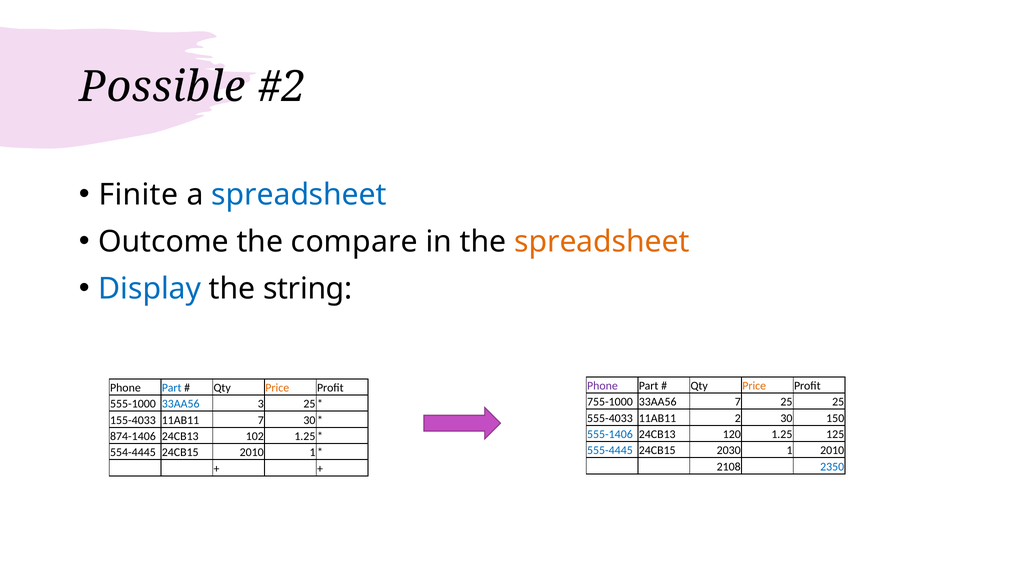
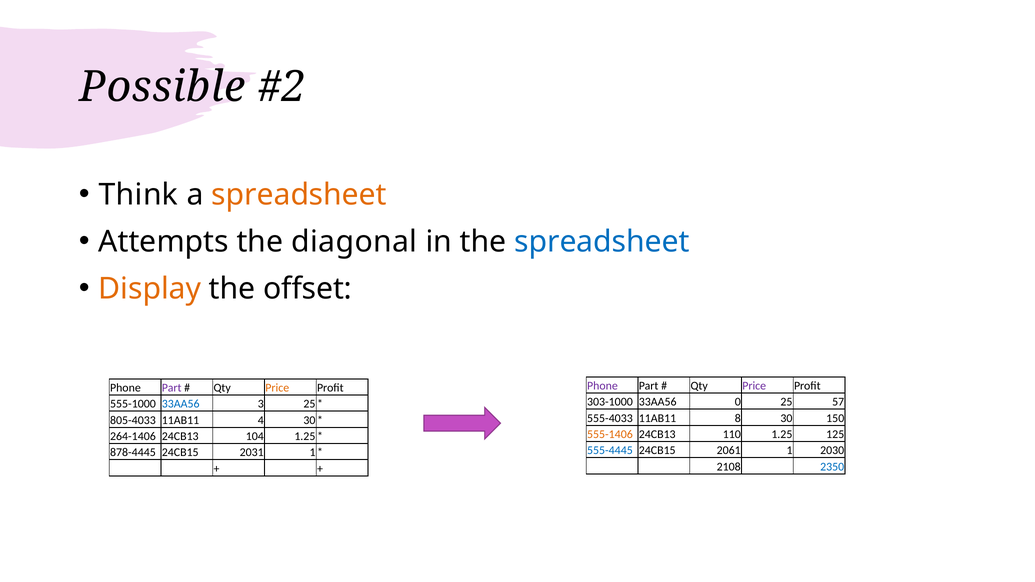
Finite: Finite -> Think
spreadsheet at (299, 195) colour: blue -> orange
Outcome: Outcome -> Attempts
compare: compare -> diagonal
spreadsheet at (602, 242) colour: orange -> blue
Display colour: blue -> orange
string: string -> offset
Price at (754, 386) colour: orange -> purple
Part at (172, 388) colour: blue -> purple
755-1000: 755-1000 -> 303-1000
33AA56 7: 7 -> 0
25 25: 25 -> 57
2: 2 -> 8
155-4033: 155-4033 -> 805-4033
11AB11 7: 7 -> 4
555-1406 colour: blue -> orange
120: 120 -> 110
874-1406: 874-1406 -> 264-1406
102: 102 -> 104
2030: 2030 -> 2061
1 2010: 2010 -> 2030
554-4445: 554-4445 -> 878-4445
24CB15 2010: 2010 -> 2031
